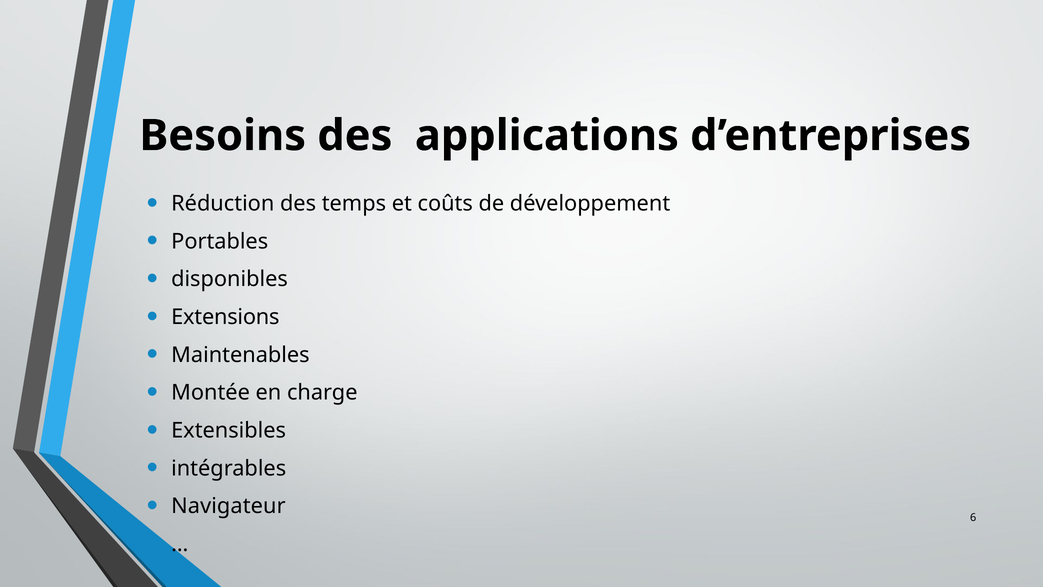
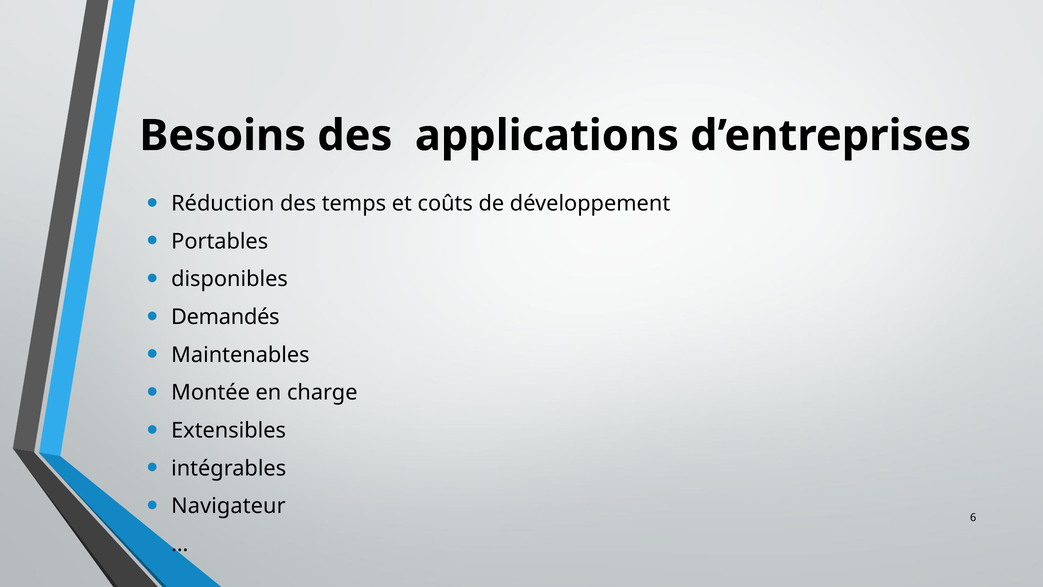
Extensions: Extensions -> Demandés
